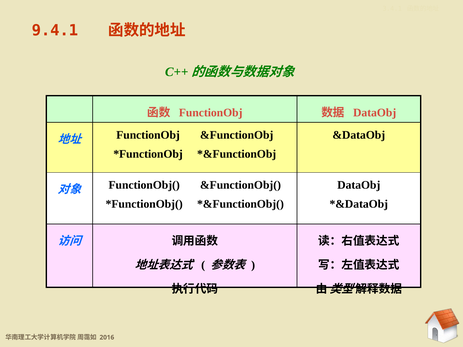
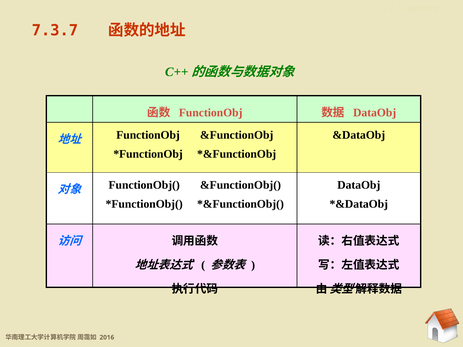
9.4.1: 9.4.1 -> 7.3.7
